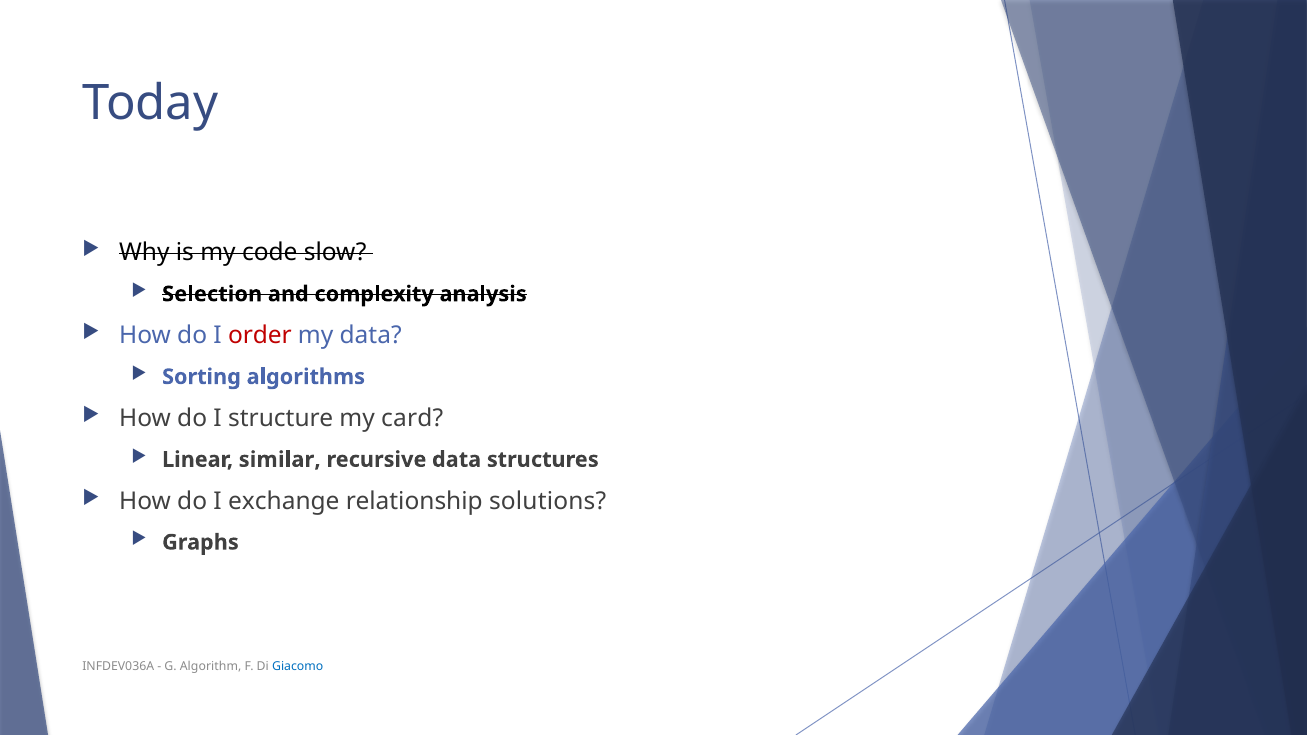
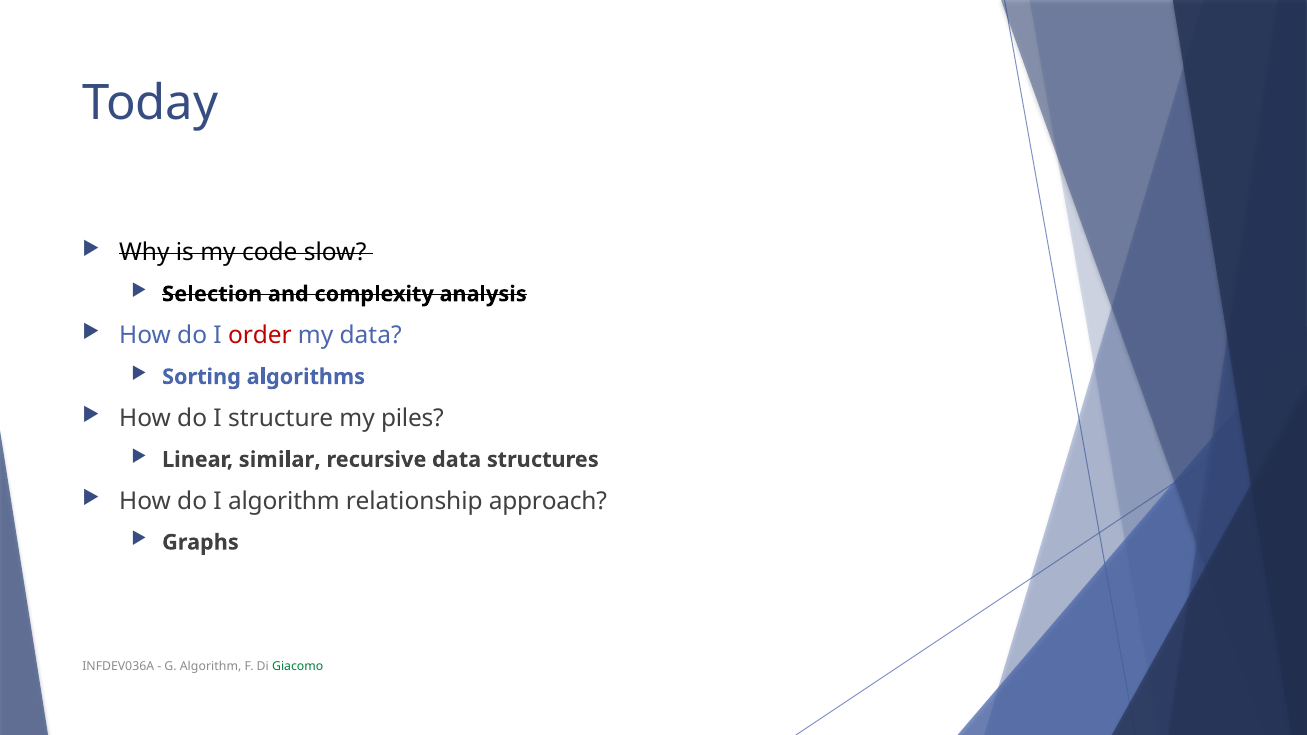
card: card -> piles
I exchange: exchange -> algorithm
solutions: solutions -> approach
Giacomo colour: blue -> green
